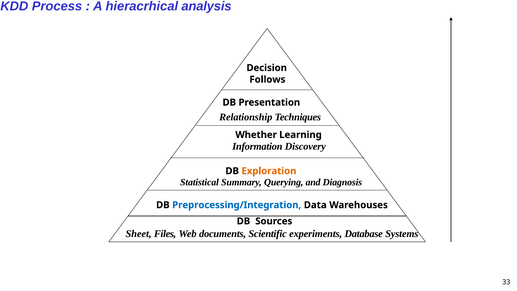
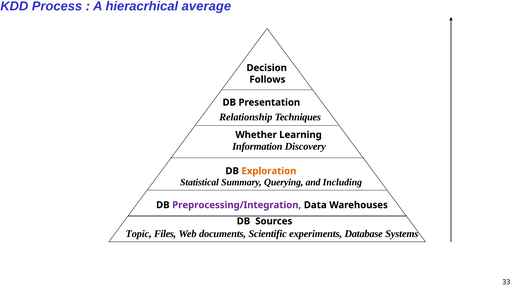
analysis: analysis -> average
Diagnosis: Diagnosis -> Including
Preprocessing/Integration colour: blue -> purple
Sheet: Sheet -> Topic
